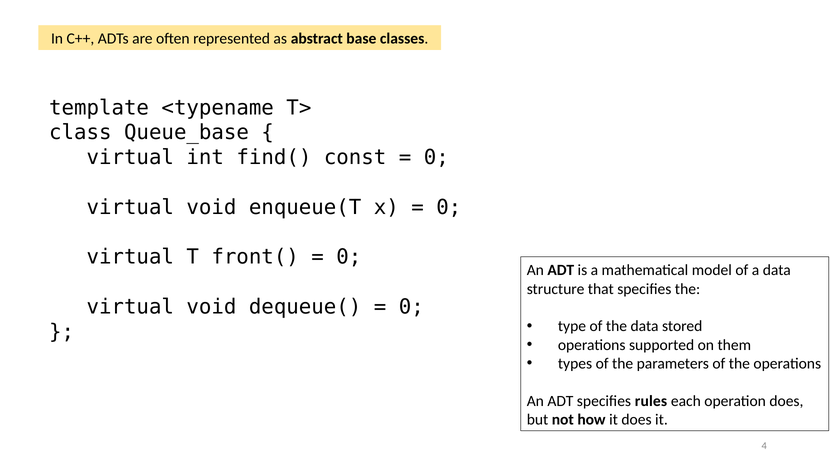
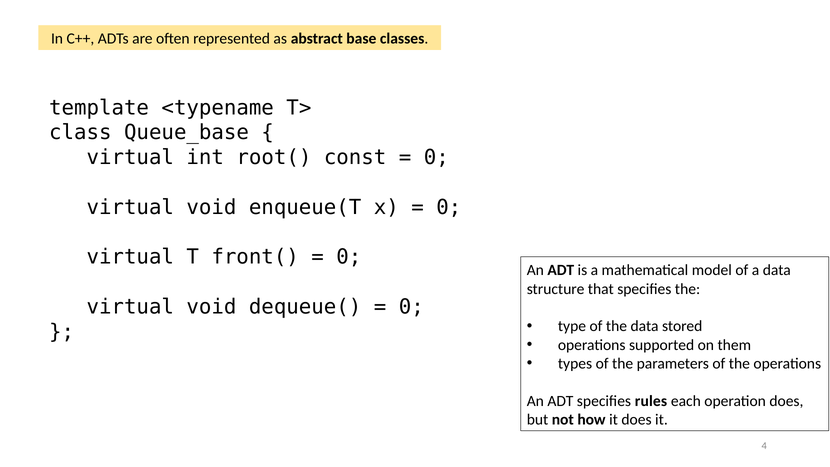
find(: find( -> root(
